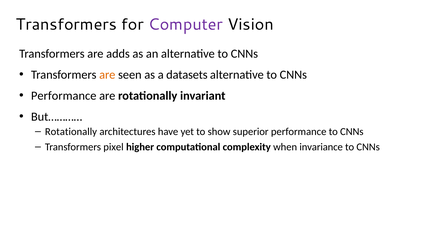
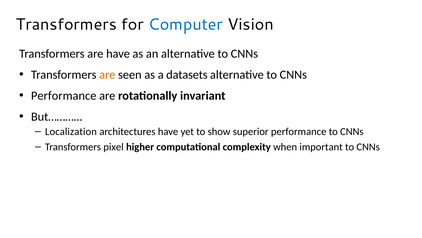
Computer colour: purple -> blue
are adds: adds -> have
Rotationally at (71, 131): Rotationally -> Localization
invariance: invariance -> important
